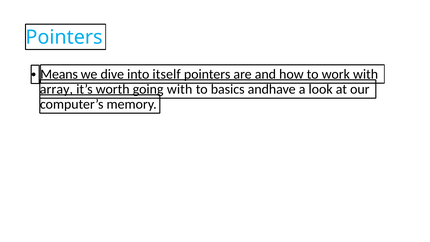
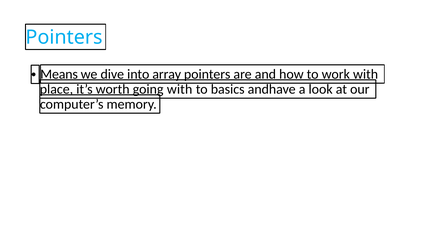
itself: itself -> array
array: array -> place
